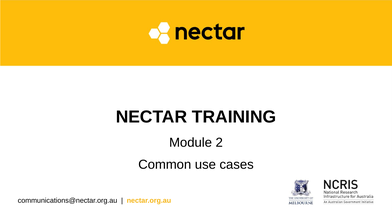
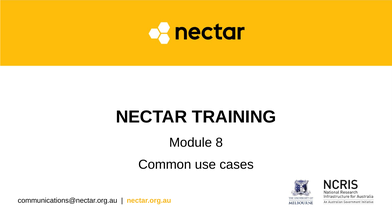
2: 2 -> 8
